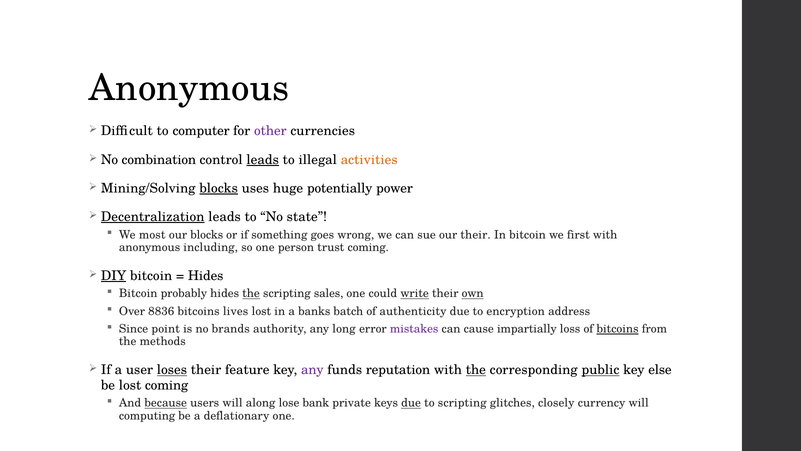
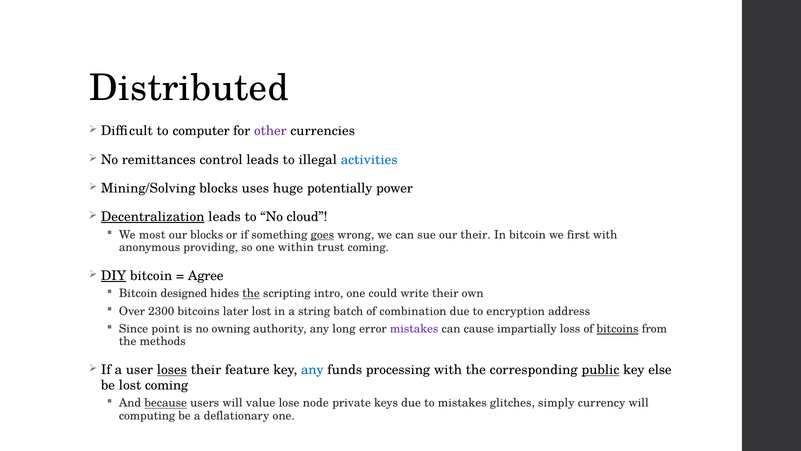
Anonymous at (189, 88): Anonymous -> Distributed
combination: combination -> remittances
leads at (263, 160) underline: present -> none
activities colour: orange -> blue
blocks at (219, 188) underline: present -> none
state: state -> cloud
goes underline: none -> present
including: including -> providing
person: person -> within
Hides at (206, 275): Hides -> Agree
probably: probably -> designed
sales: sales -> intro
write underline: present -> none
own underline: present -> none
8836: 8836 -> 2300
lives: lives -> later
banks: banks -> string
authenticity: authenticity -> combination
brands: brands -> owning
any at (312, 370) colour: purple -> blue
reputation: reputation -> processing
the at (476, 370) underline: present -> none
along: along -> value
bank: bank -> node
due at (411, 403) underline: present -> none
to scripting: scripting -> mistakes
closely: closely -> simply
